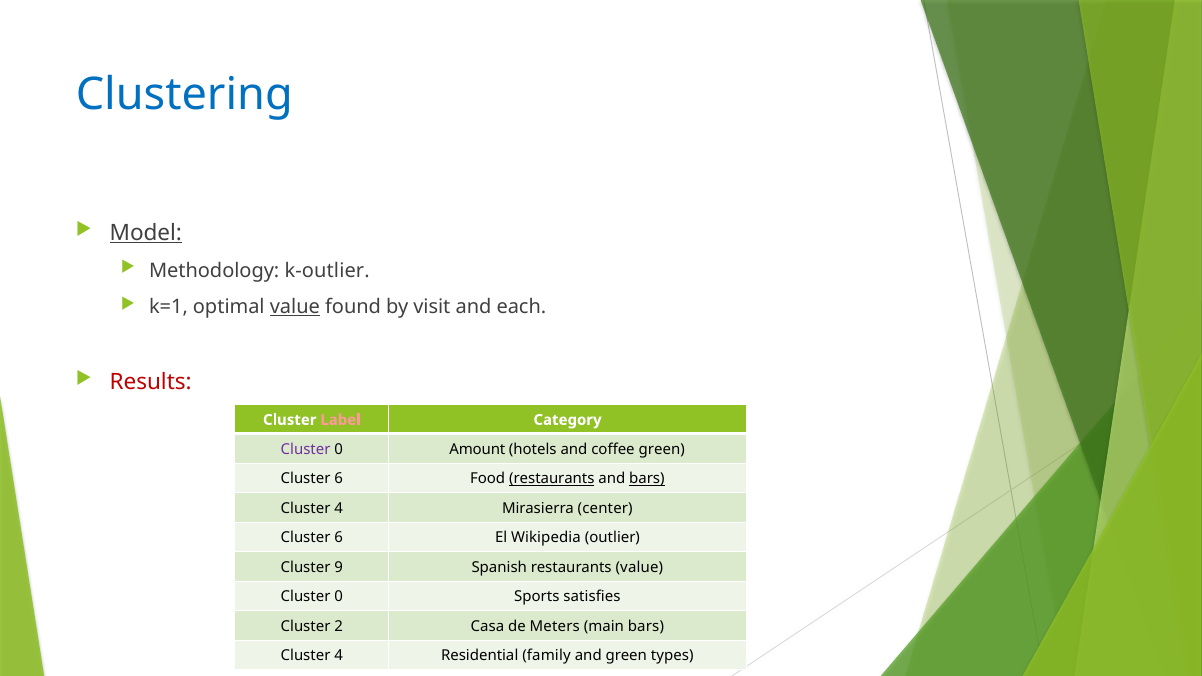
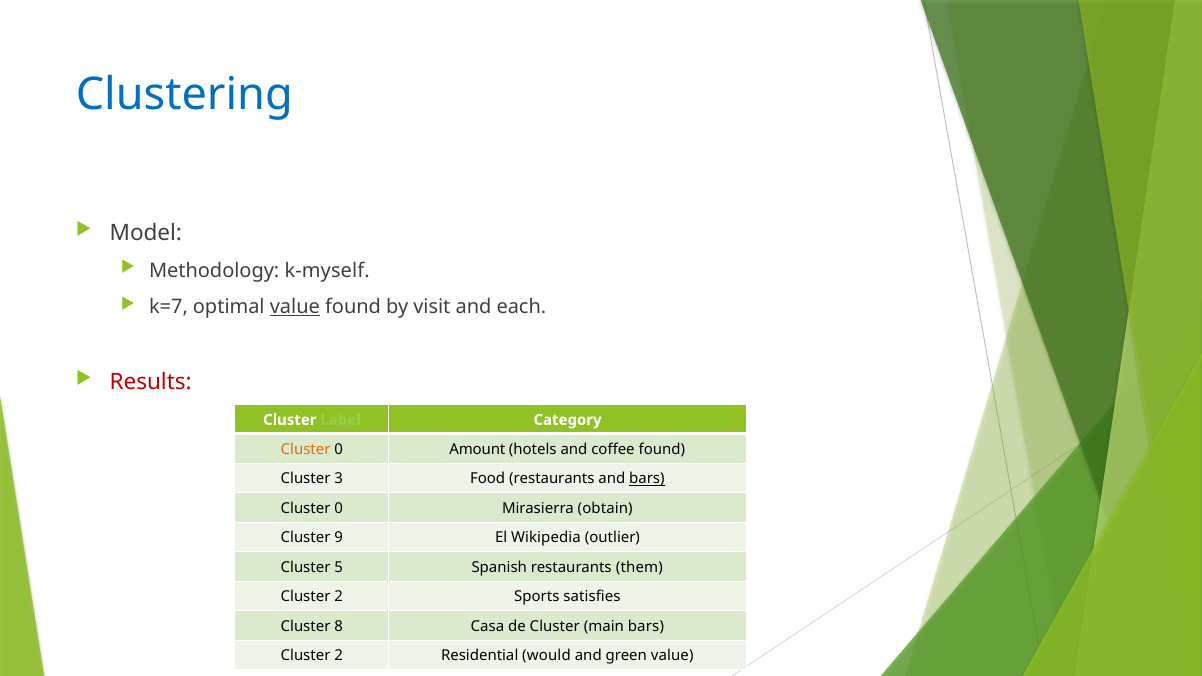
Model underline: present -> none
k-outlier: k-outlier -> k-myself
k=1: k=1 -> k=7
Label colour: pink -> light green
Cluster at (306, 449) colour: purple -> orange
coffee green: green -> found
6 at (339, 479): 6 -> 3
restaurants at (552, 479) underline: present -> none
4 at (339, 508): 4 -> 0
center: center -> obtain
6 at (339, 538): 6 -> 9
9: 9 -> 5
restaurants value: value -> them
0 at (339, 597): 0 -> 2
2: 2 -> 8
de Meters: Meters -> Cluster
4 at (339, 656): 4 -> 2
family: family -> would
green types: types -> value
